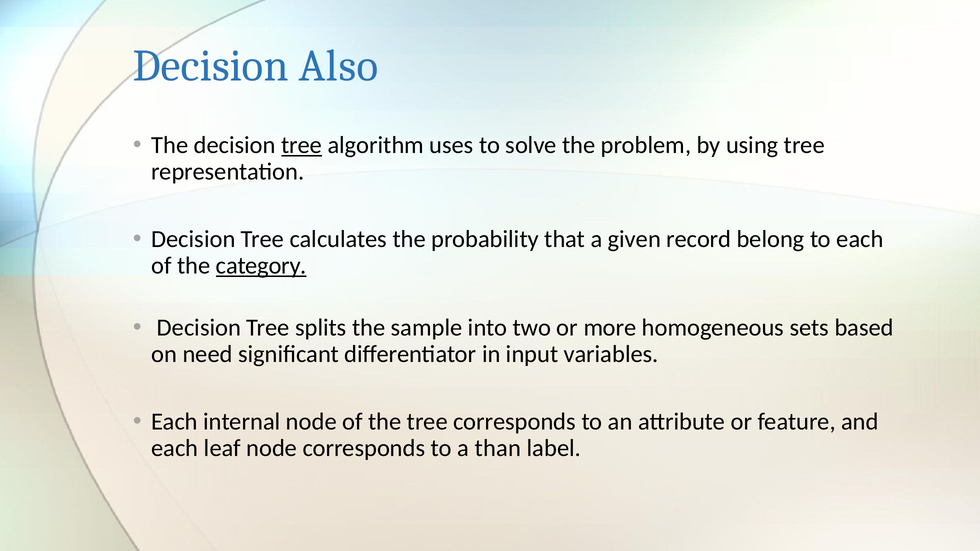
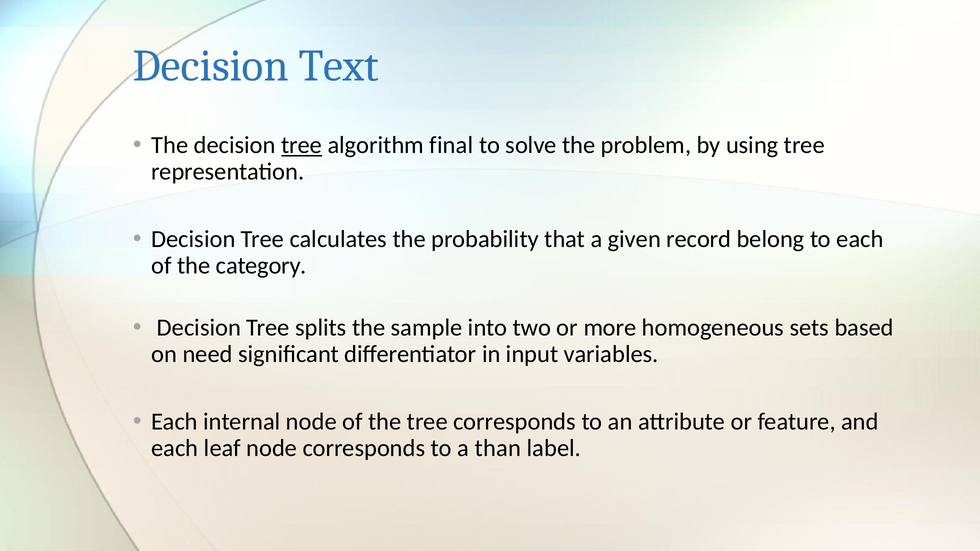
Also: Also -> Text
uses: uses -> final
category underline: present -> none
